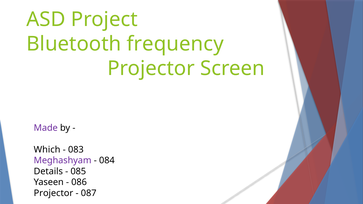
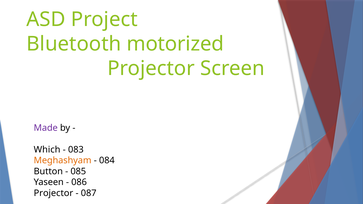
frequency: frequency -> motorized
Meghashyam colour: purple -> orange
Details: Details -> Button
